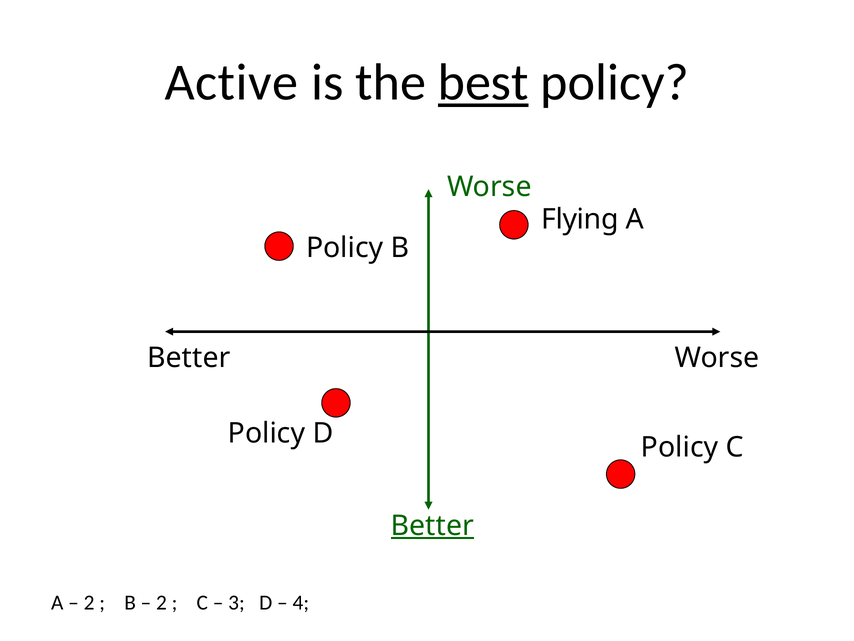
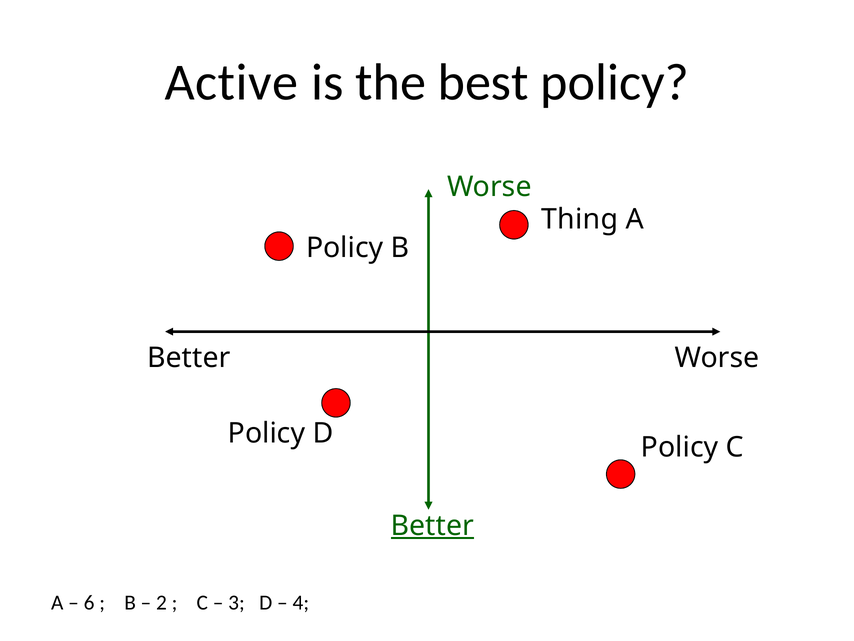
best underline: present -> none
Flying: Flying -> Thing
2 at (89, 602): 2 -> 6
